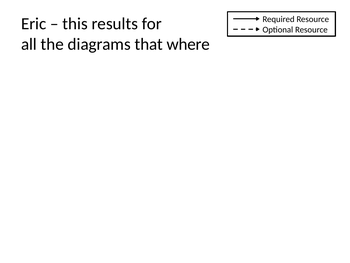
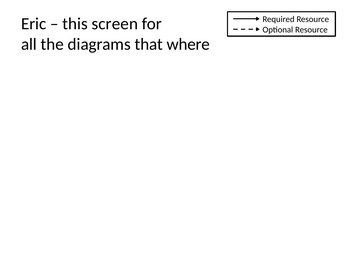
results: results -> screen
